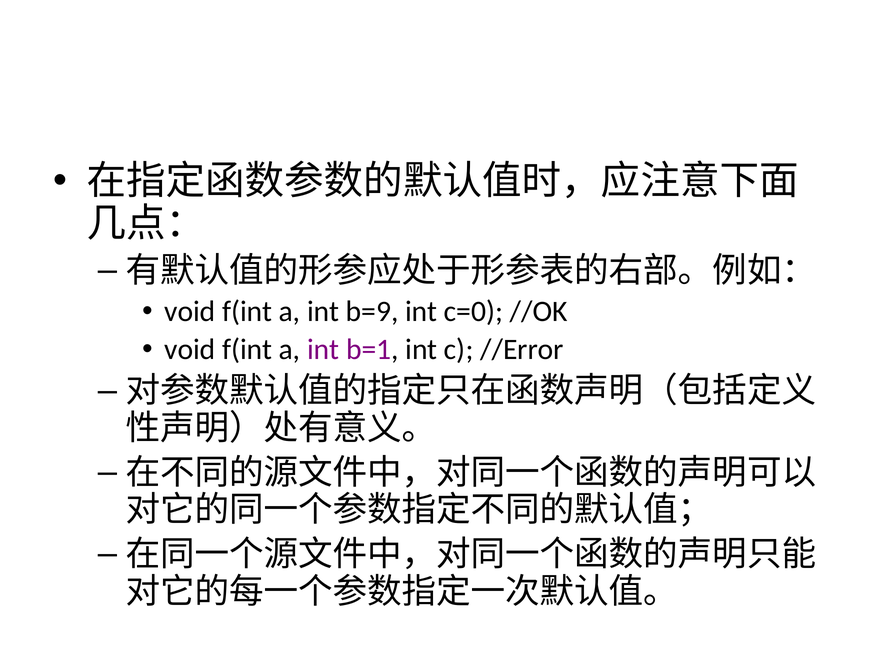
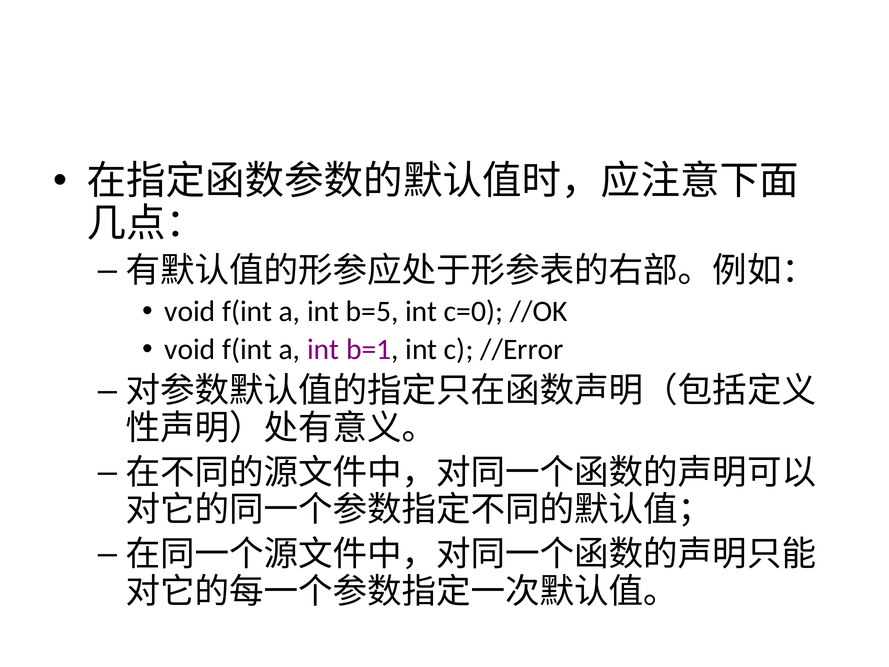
b=9: b=9 -> b=5
